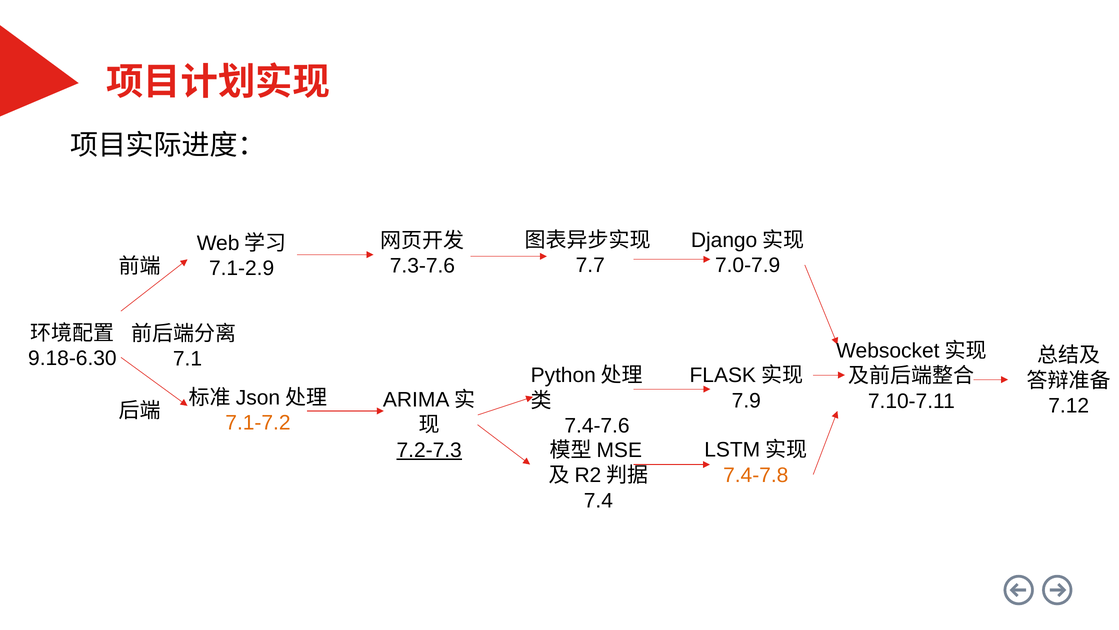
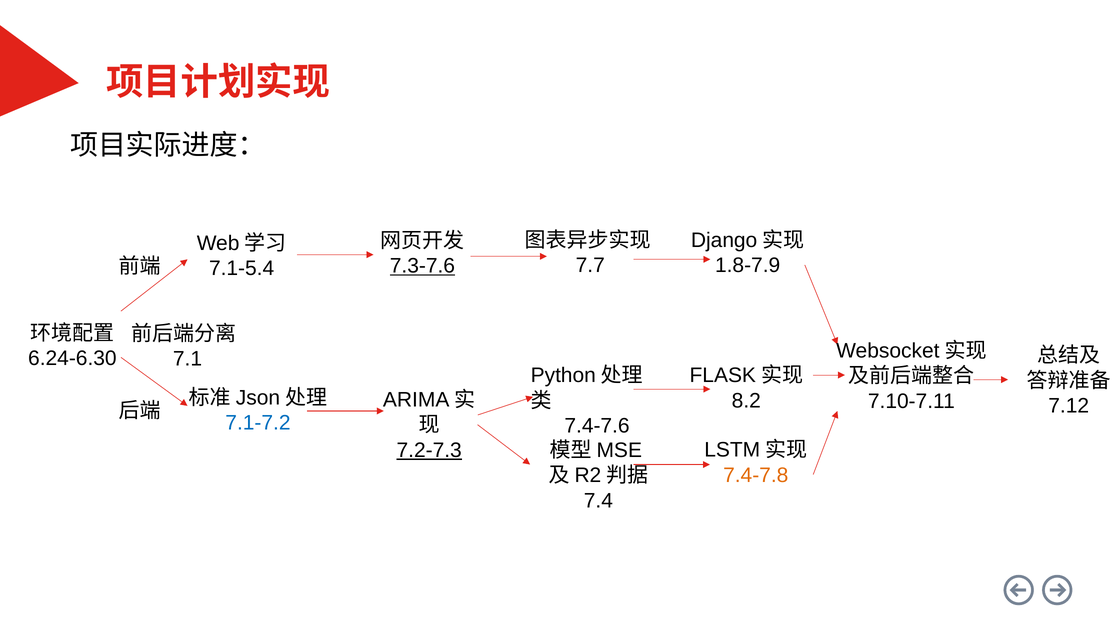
7.0-7.9: 7.0-7.9 -> 1.8-7.9
7.3-7.6 underline: none -> present
7.1-2.9: 7.1-2.9 -> 7.1-5.4
9.18-6.30: 9.18-6.30 -> 6.24-6.30
7.9: 7.9 -> 8.2
7.1-7.2 colour: orange -> blue
